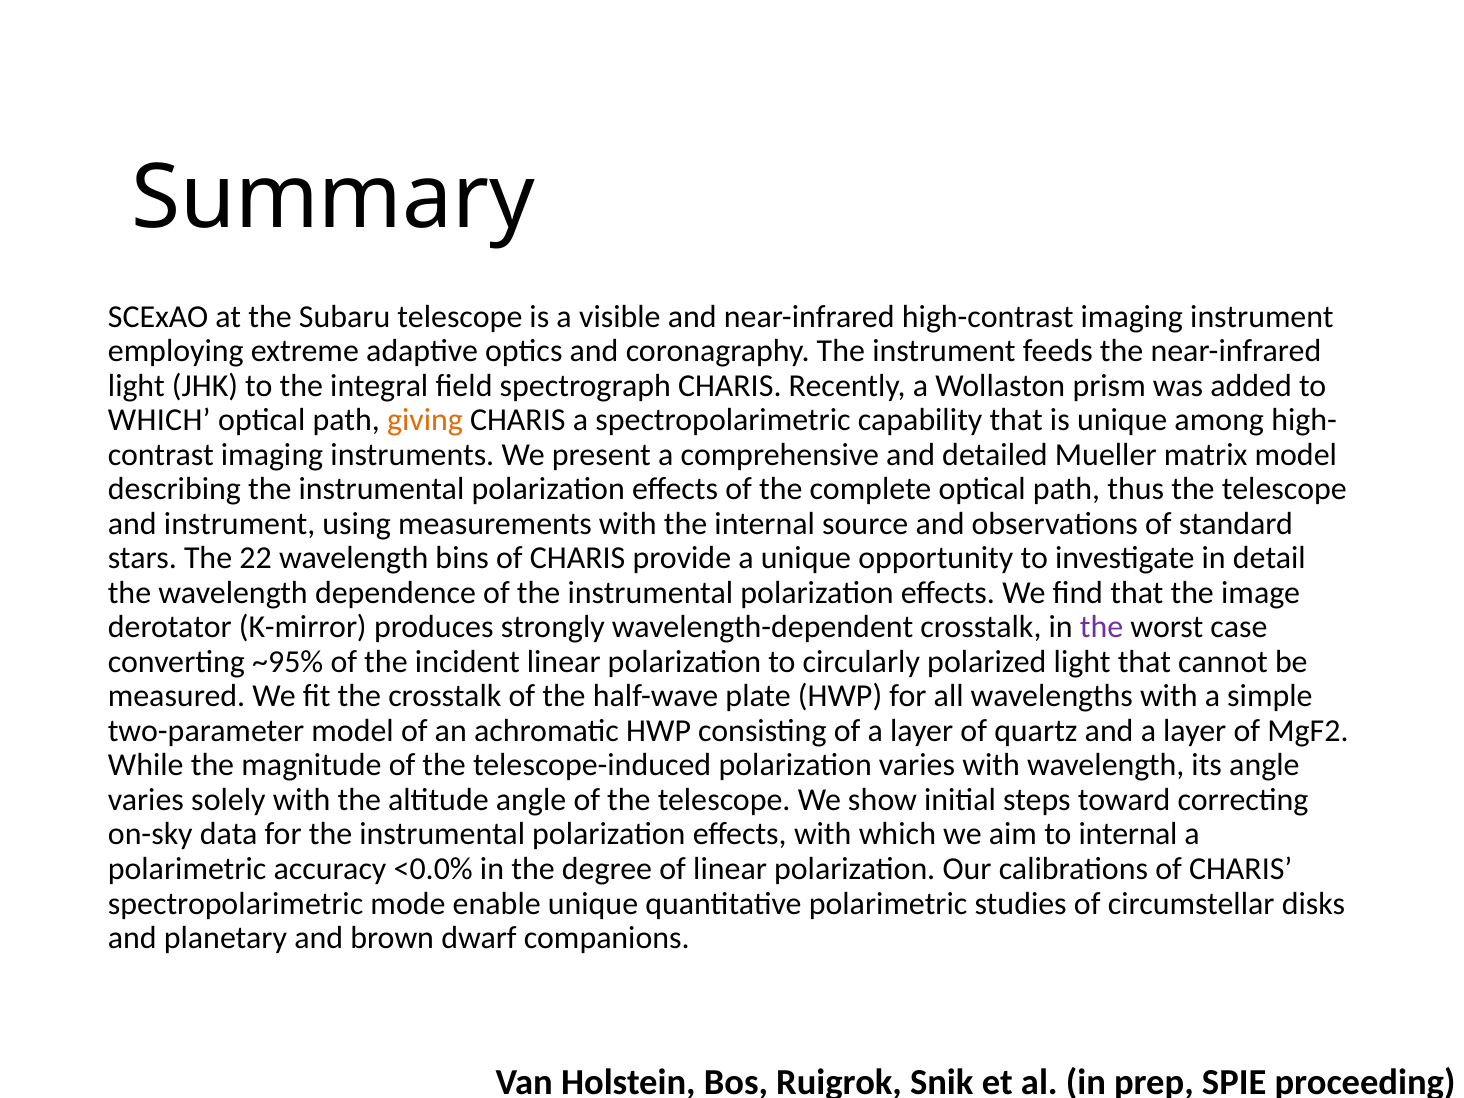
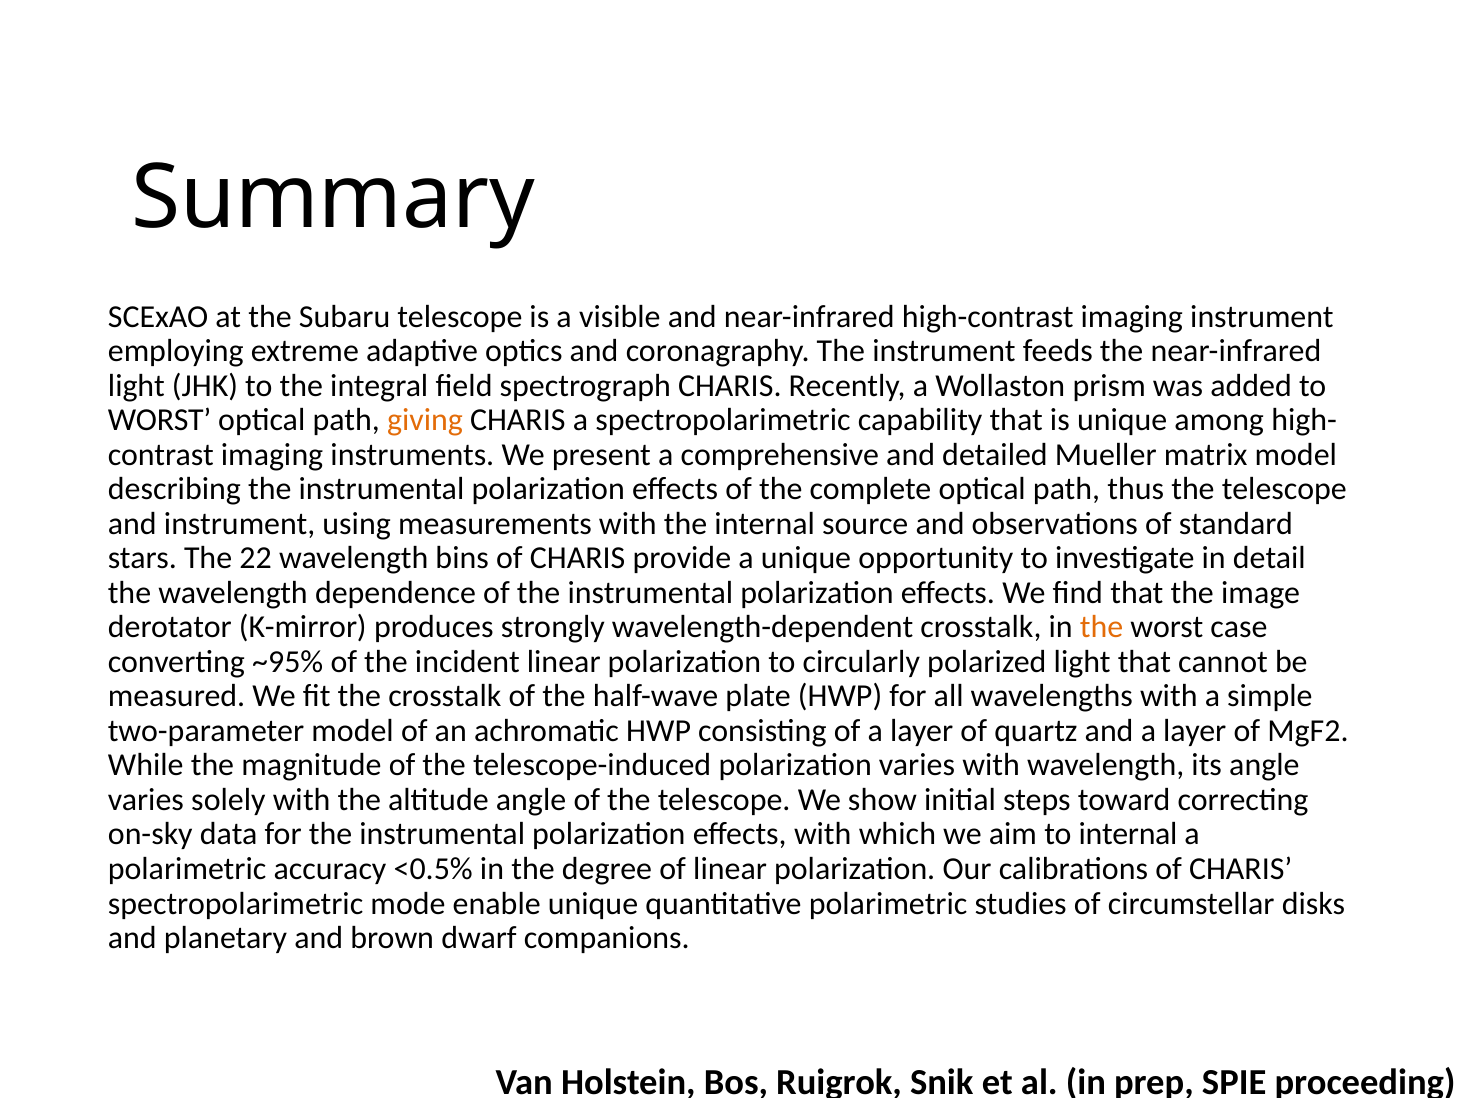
WHICH at (159, 420): WHICH -> WORST
the at (1102, 627) colour: purple -> orange
<0.0%: <0.0% -> <0.5%
